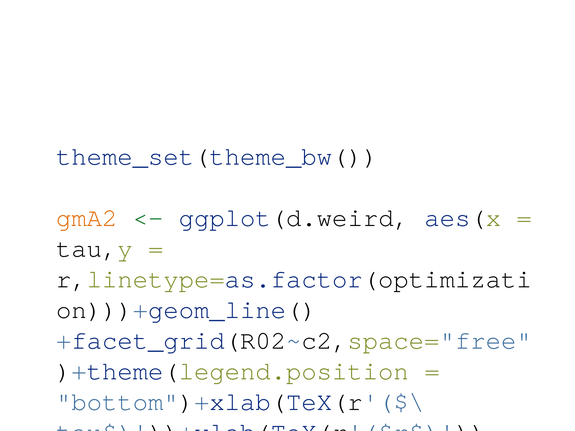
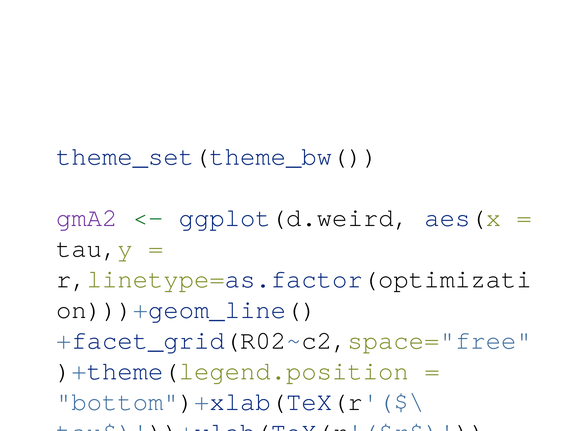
gmA2 at (87, 218) colour: orange -> purple
